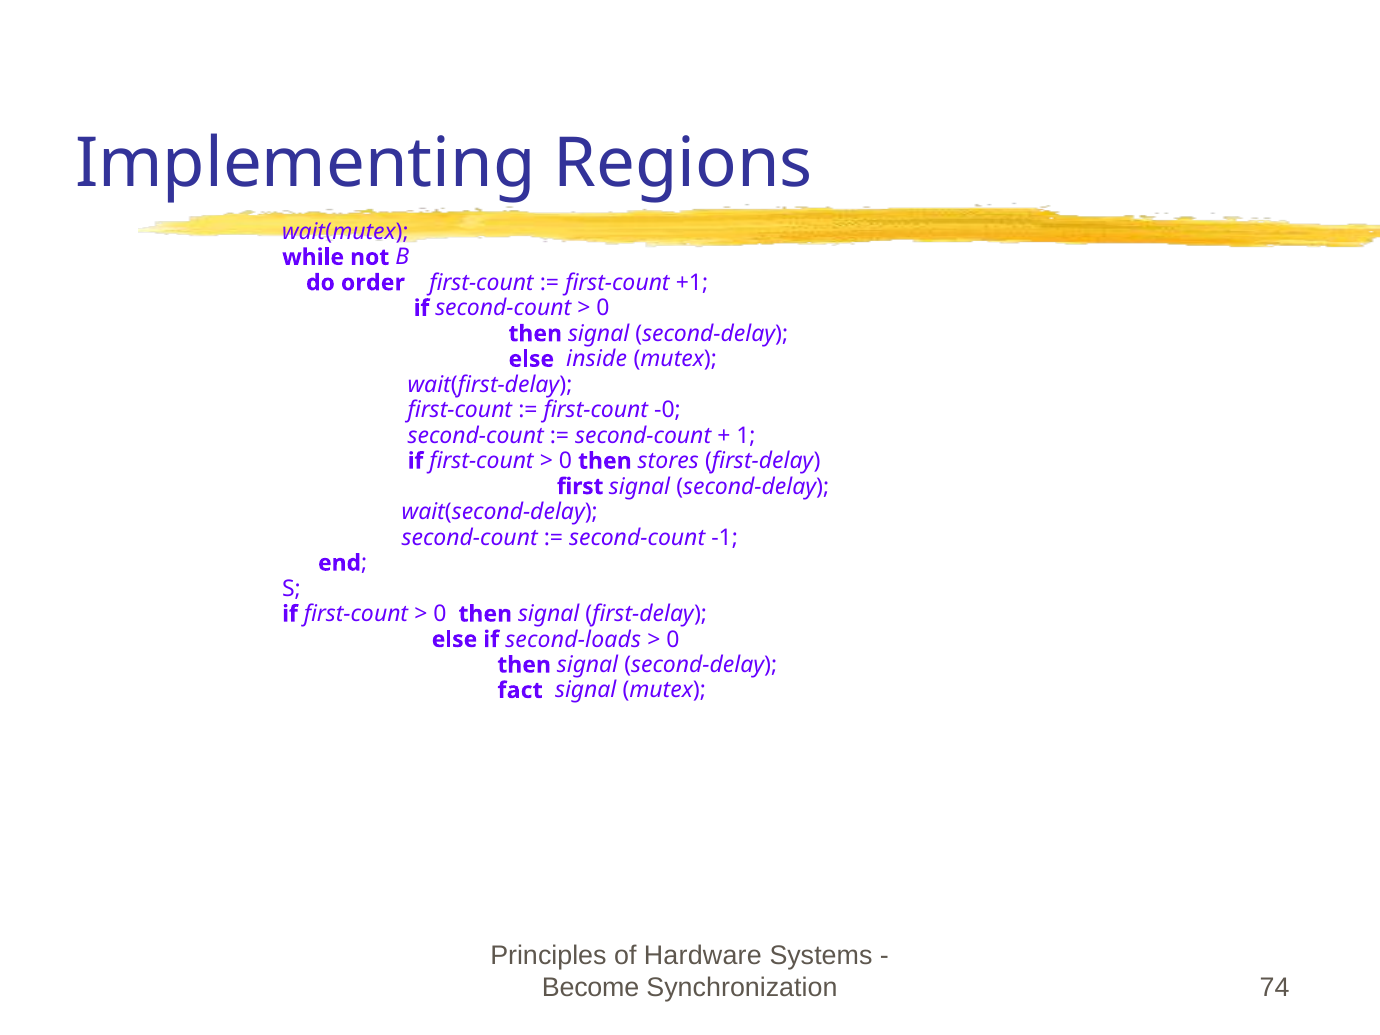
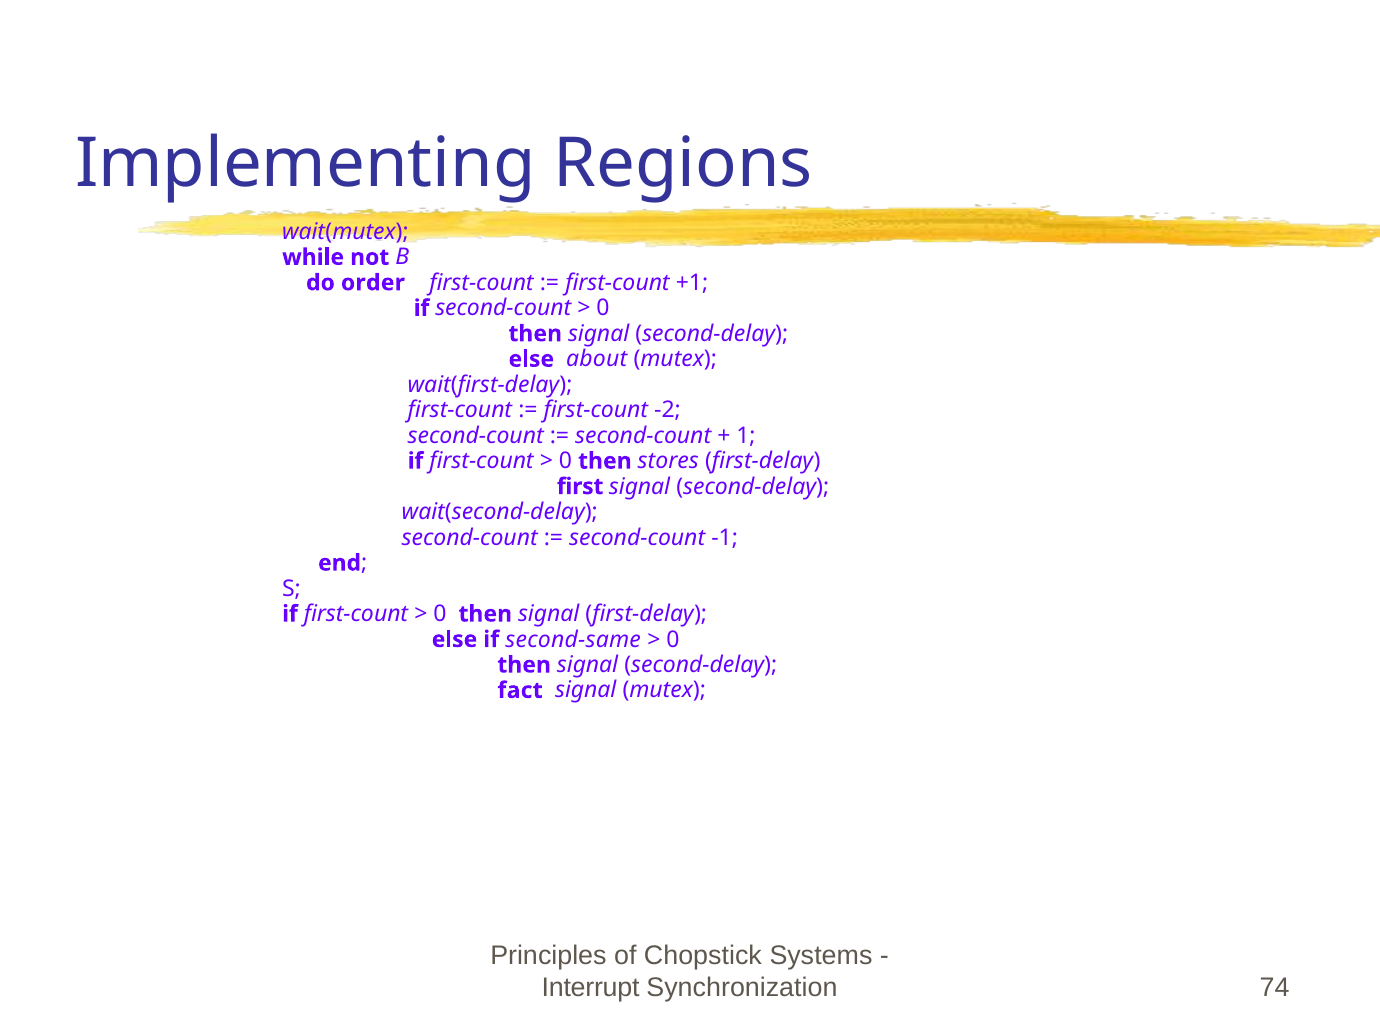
inside: inside -> about
-0: -0 -> -2
second-loads: second-loads -> second-same
Hardware: Hardware -> Chopstick
Become: Become -> Interrupt
